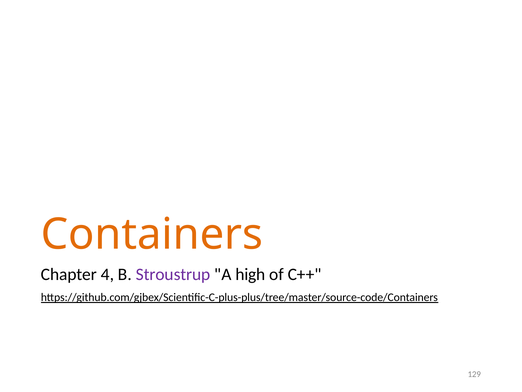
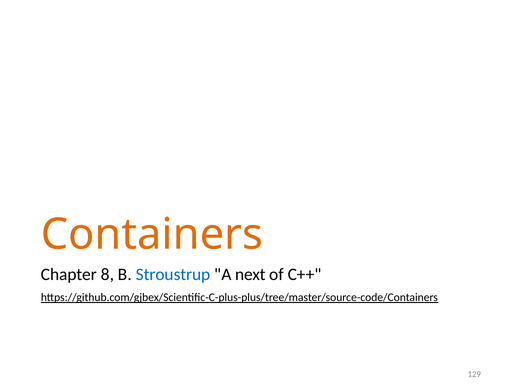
4: 4 -> 8
Stroustrup colour: purple -> blue
high: high -> next
